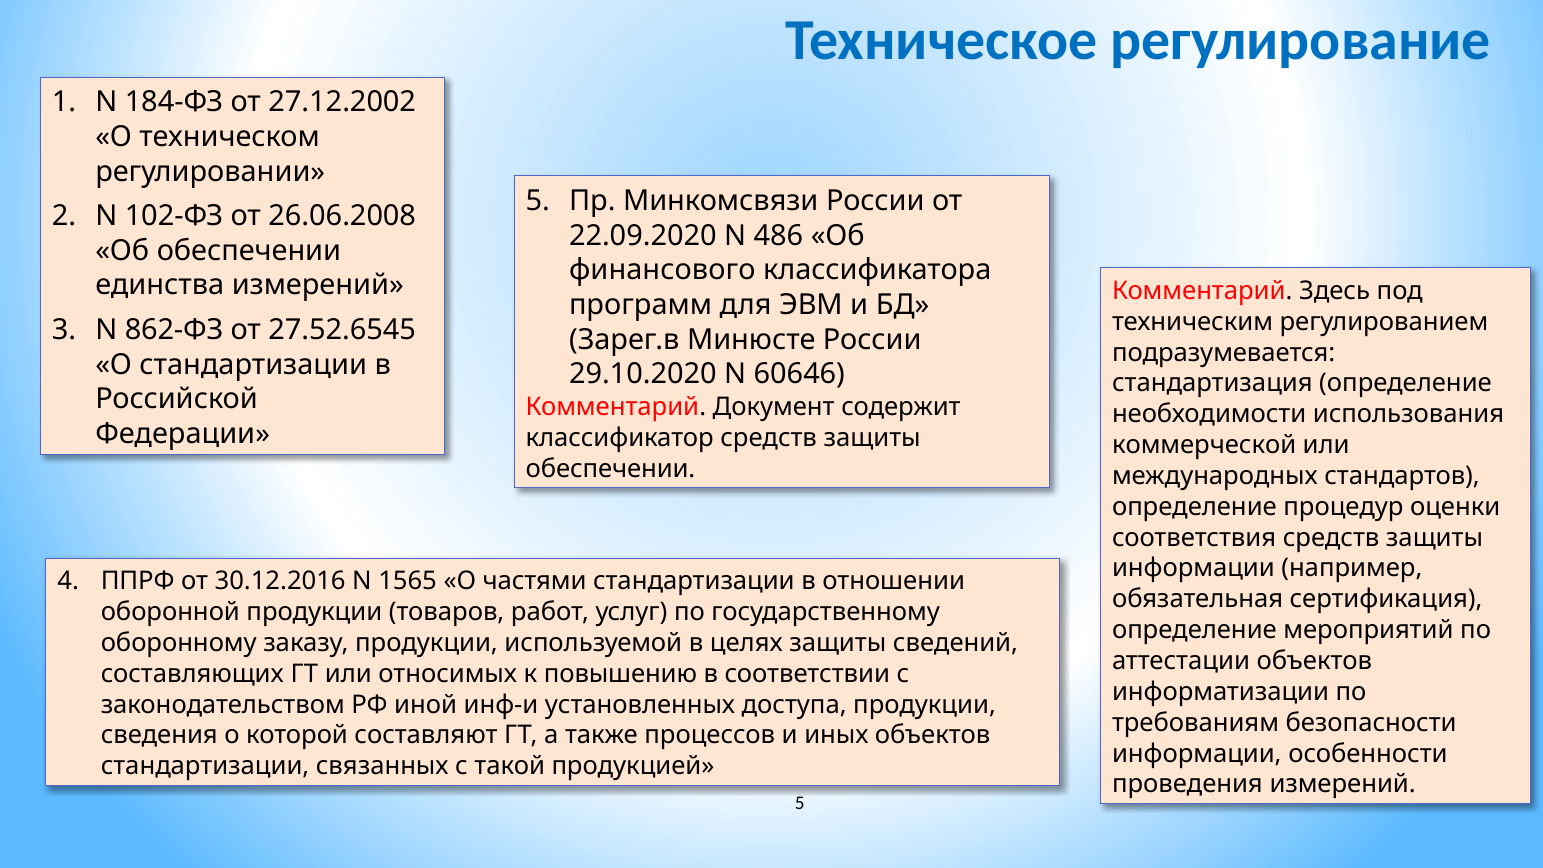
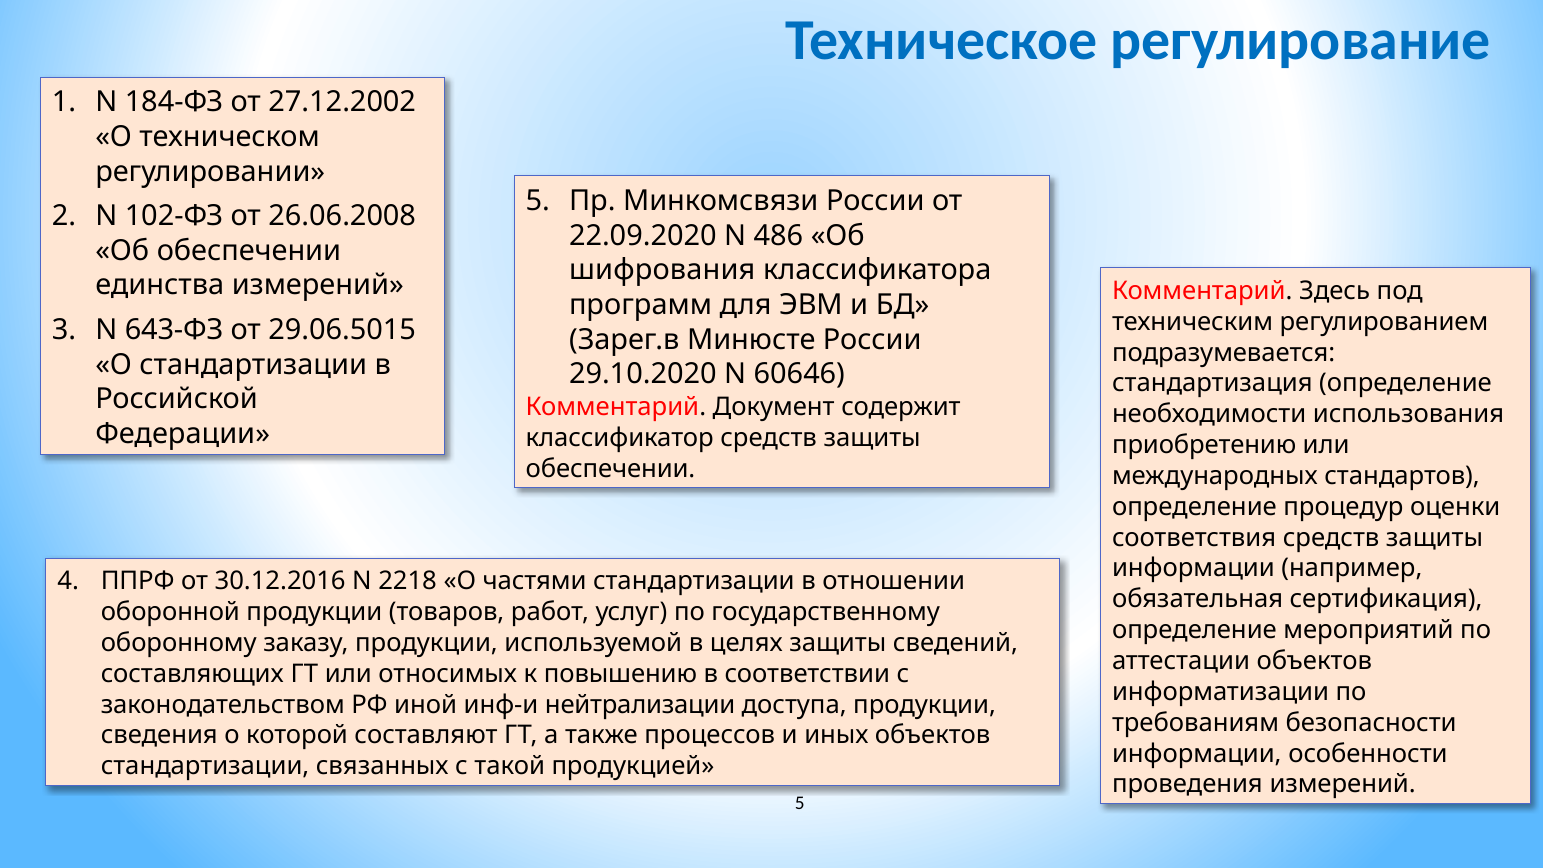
финансового: финансового -> шифрования
862-ФЗ: 862-ФЗ -> 643-ФЗ
27.52.6545: 27.52.6545 -> 29.06.5015
коммерческой: коммерческой -> приобретению
1565: 1565 -> 2218
установленных: установленных -> нейтрализации
